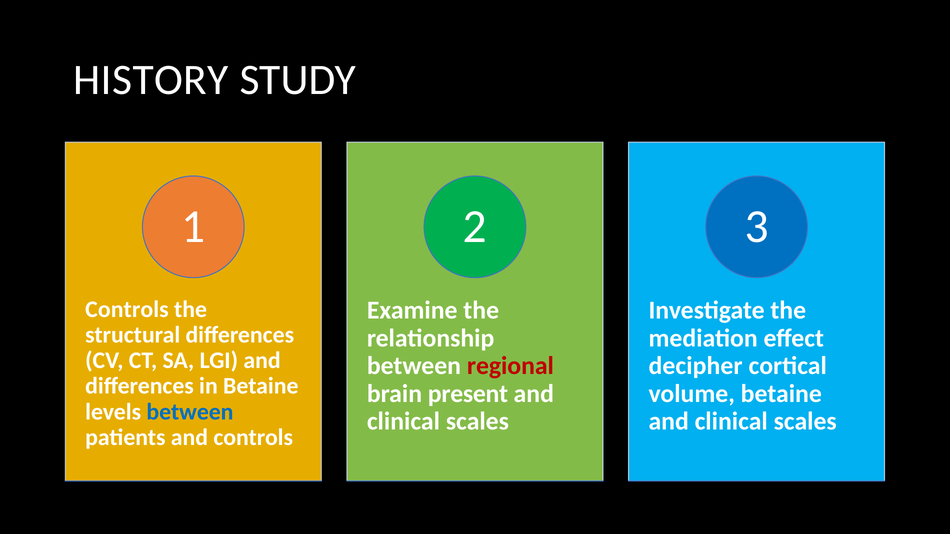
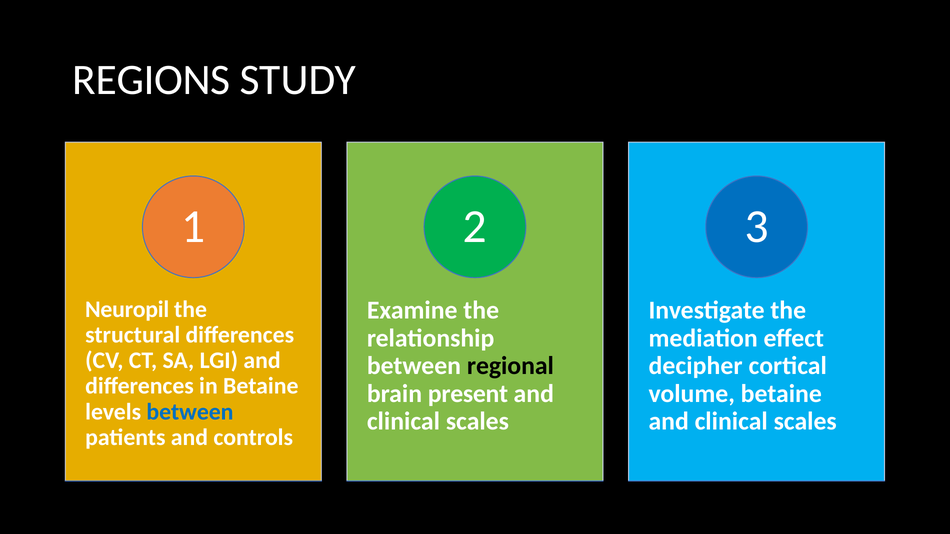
HISTORY: HISTORY -> REGIONS
Controls at (127, 309): Controls -> Neuropil
regional colour: red -> black
